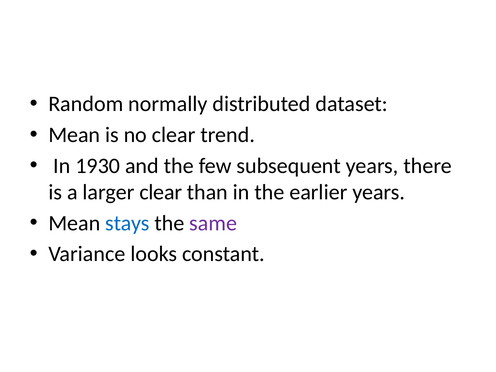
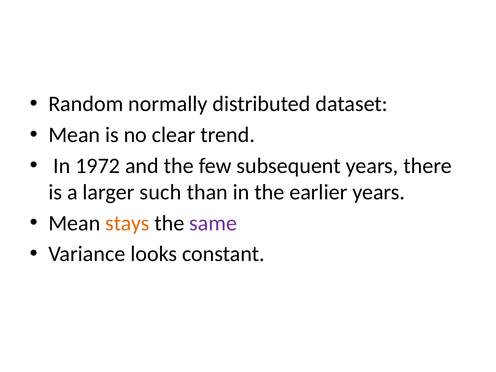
1930: 1930 -> 1972
larger clear: clear -> such
stays colour: blue -> orange
